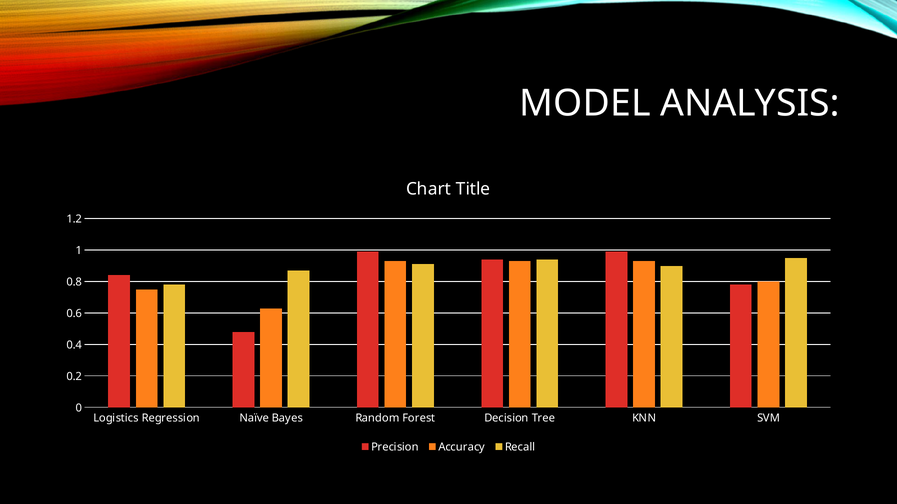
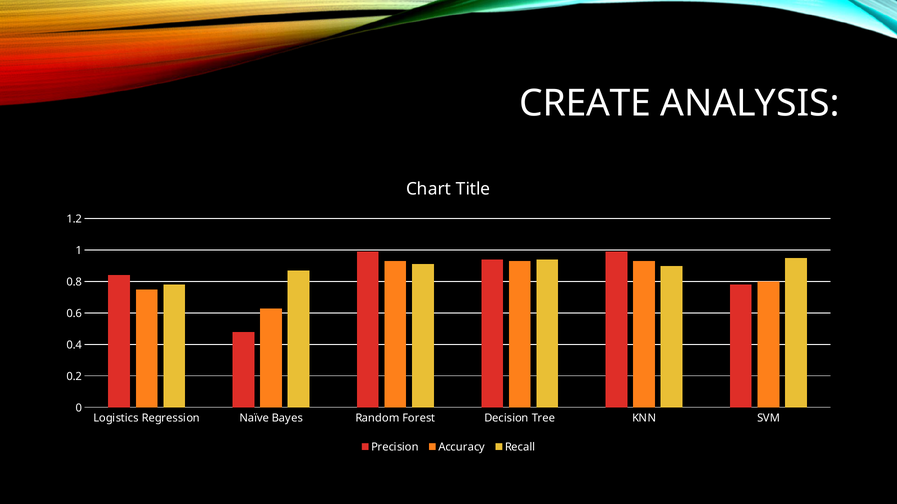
MODEL: MODEL -> CREATE
